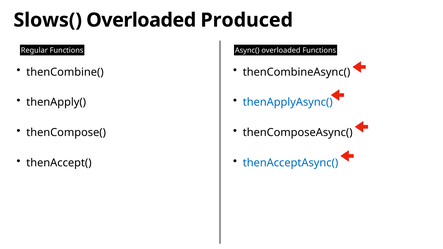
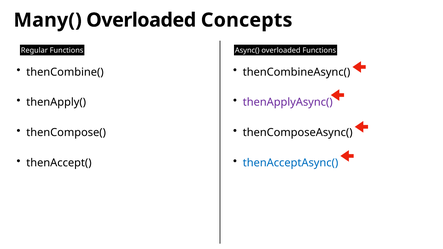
Slows(: Slows( -> Many(
Produced: Produced -> Concepts
thenApplyAsync( colour: blue -> purple
